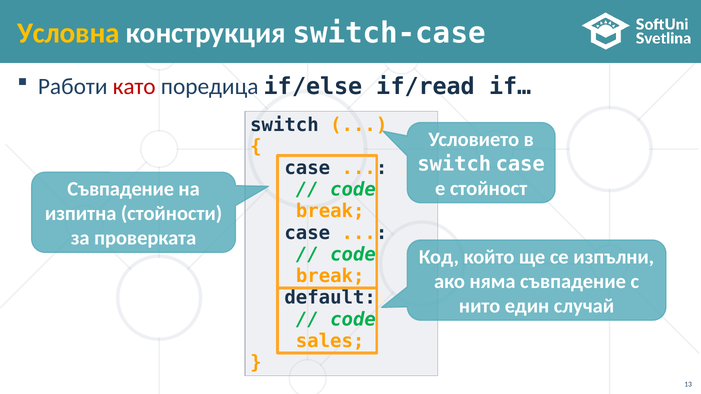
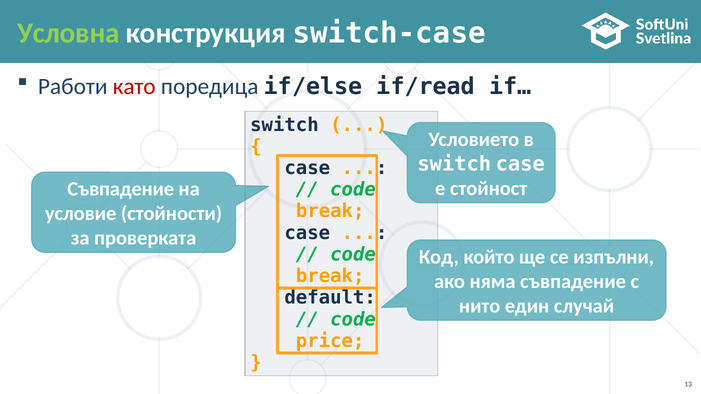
Условна colour: yellow -> light green
изпитна: изпитна -> условие
sales: sales -> price
